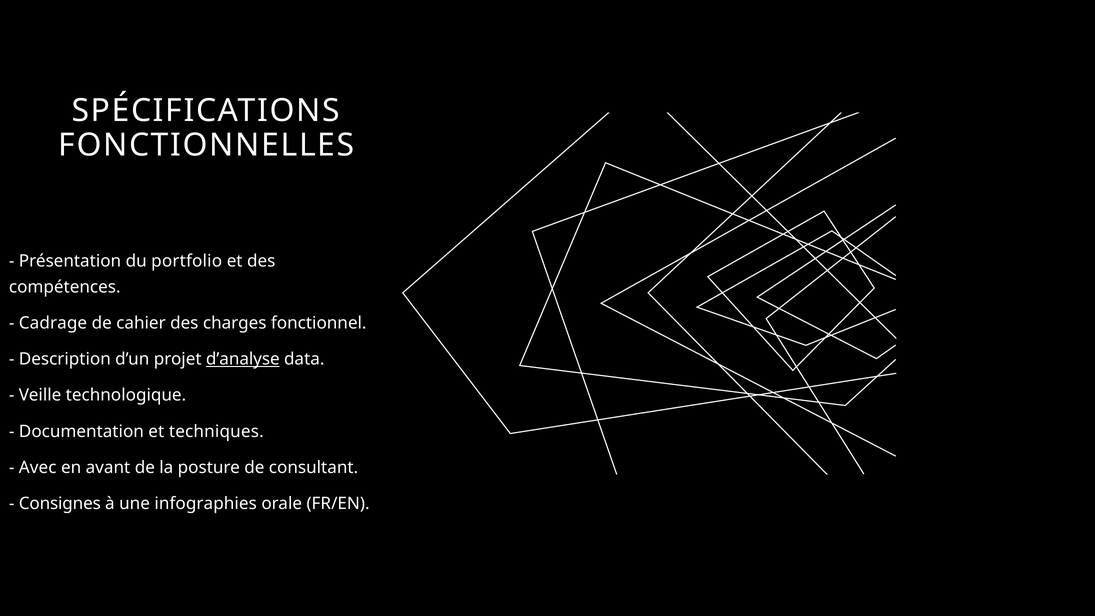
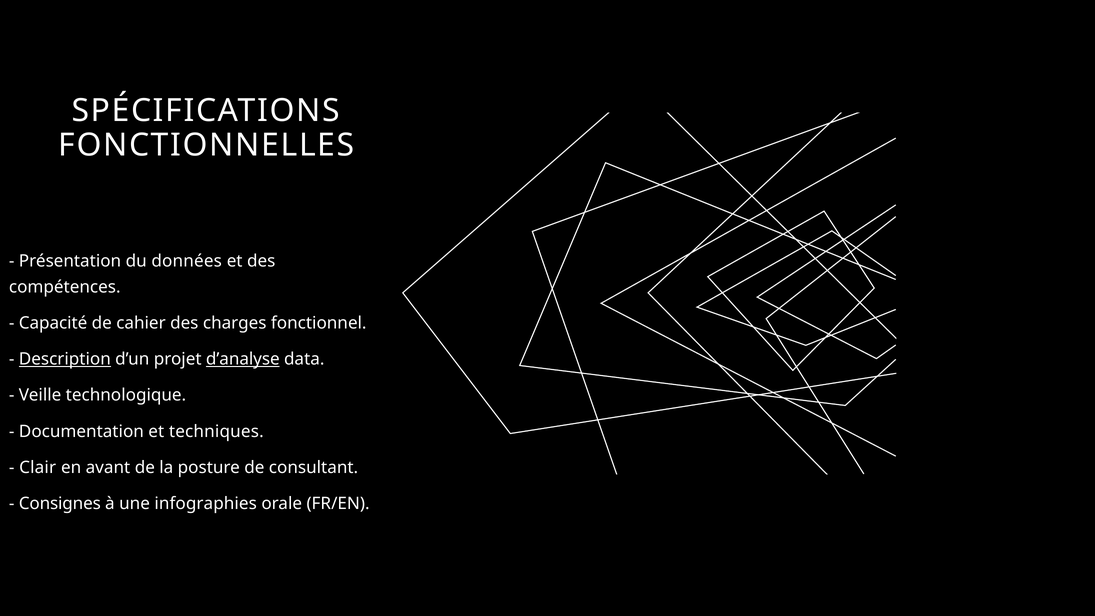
portfolio: portfolio -> données
Cadrage: Cadrage -> Capacité
Description underline: none -> present
Avec: Avec -> Clair
